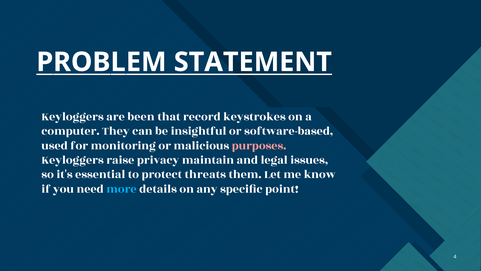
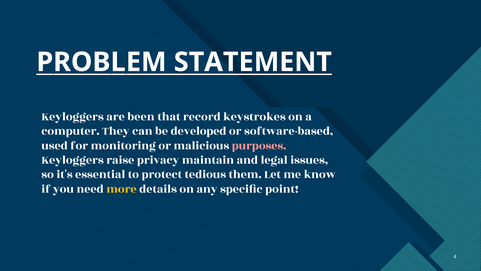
insightful: insightful -> developed
threats: threats -> tedious
more colour: light blue -> yellow
